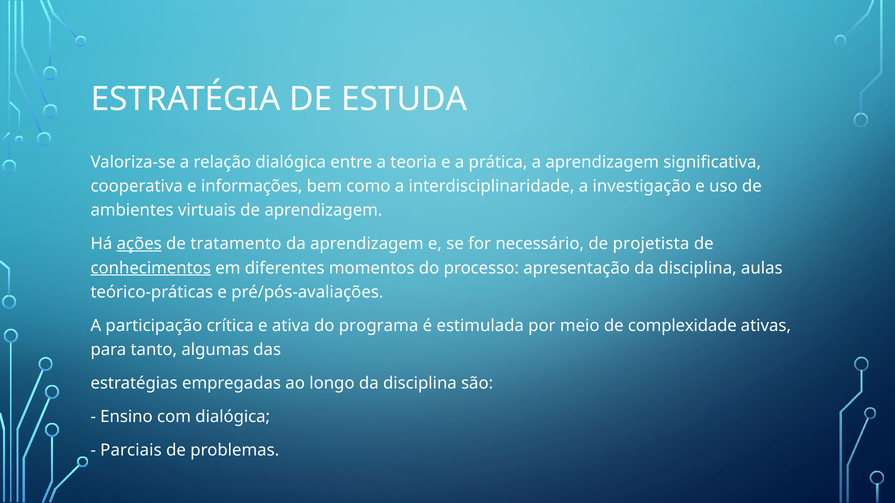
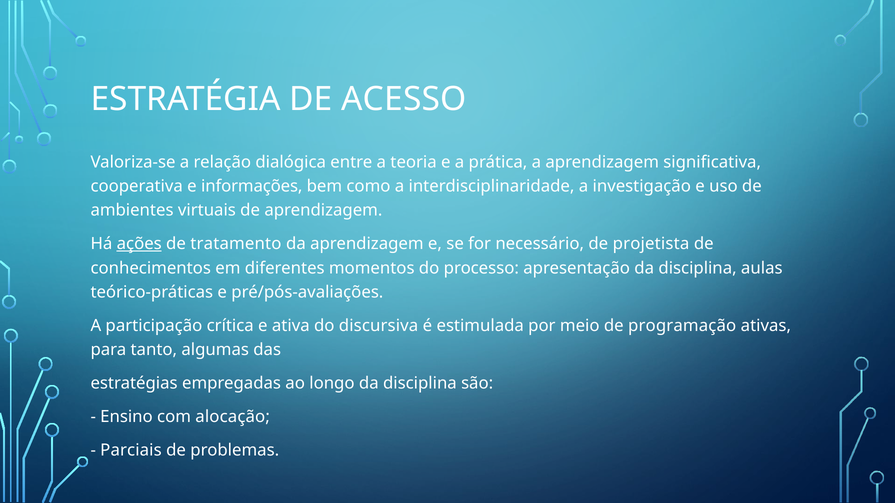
ESTUDA: ESTUDA -> ACESSO
conhecimentos underline: present -> none
programa: programa -> discursiva
complexidade: complexidade -> programação
com dialógica: dialógica -> alocação
